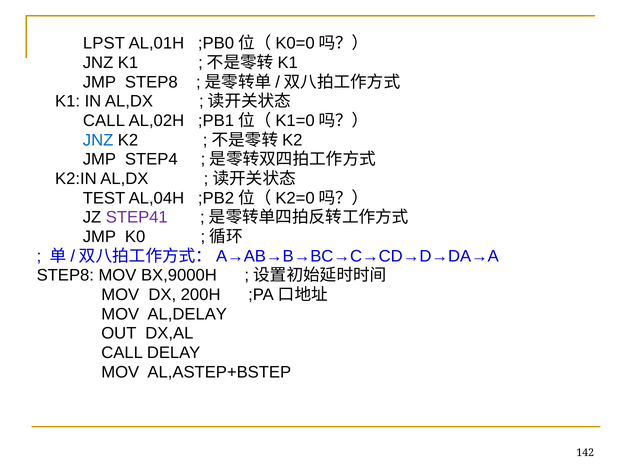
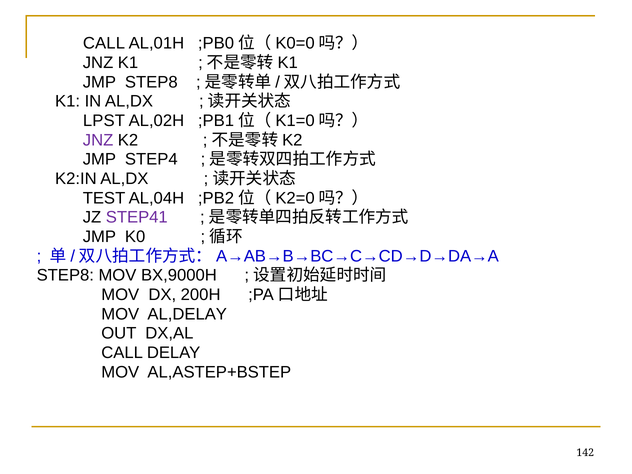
LPST at (104, 43): LPST -> CALL
CALL at (104, 121): CALL -> LPST
JNZ at (98, 140) colour: blue -> purple
